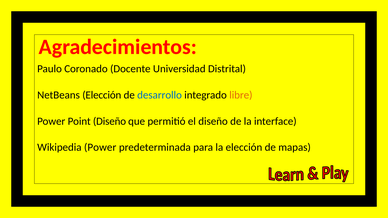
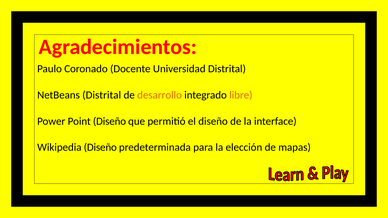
NetBeans Elección: Elección -> Distrital
desarrollo colour: blue -> orange
Wikipedia Power: Power -> Diseño
